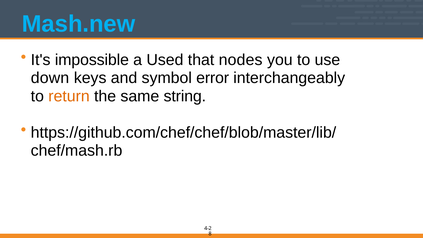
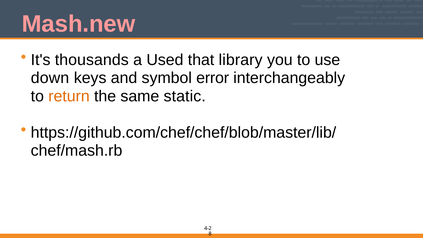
Mash.new colour: light blue -> pink
impossible: impossible -> thousands
nodes: nodes -> library
string: string -> static
